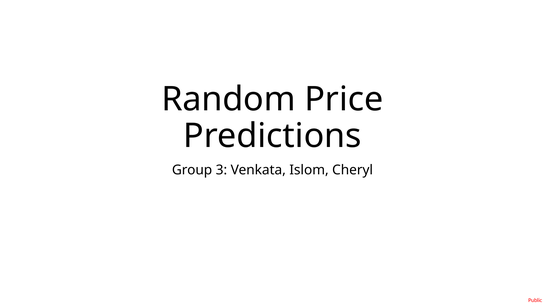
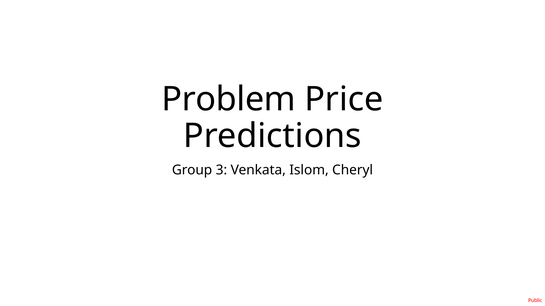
Random: Random -> Problem
